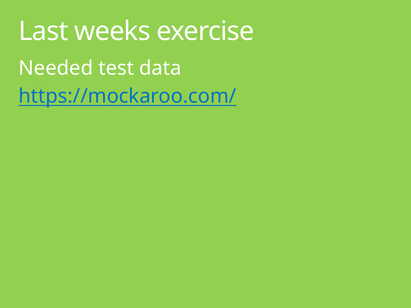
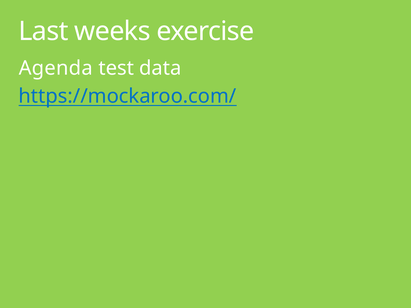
Needed: Needed -> Agenda
